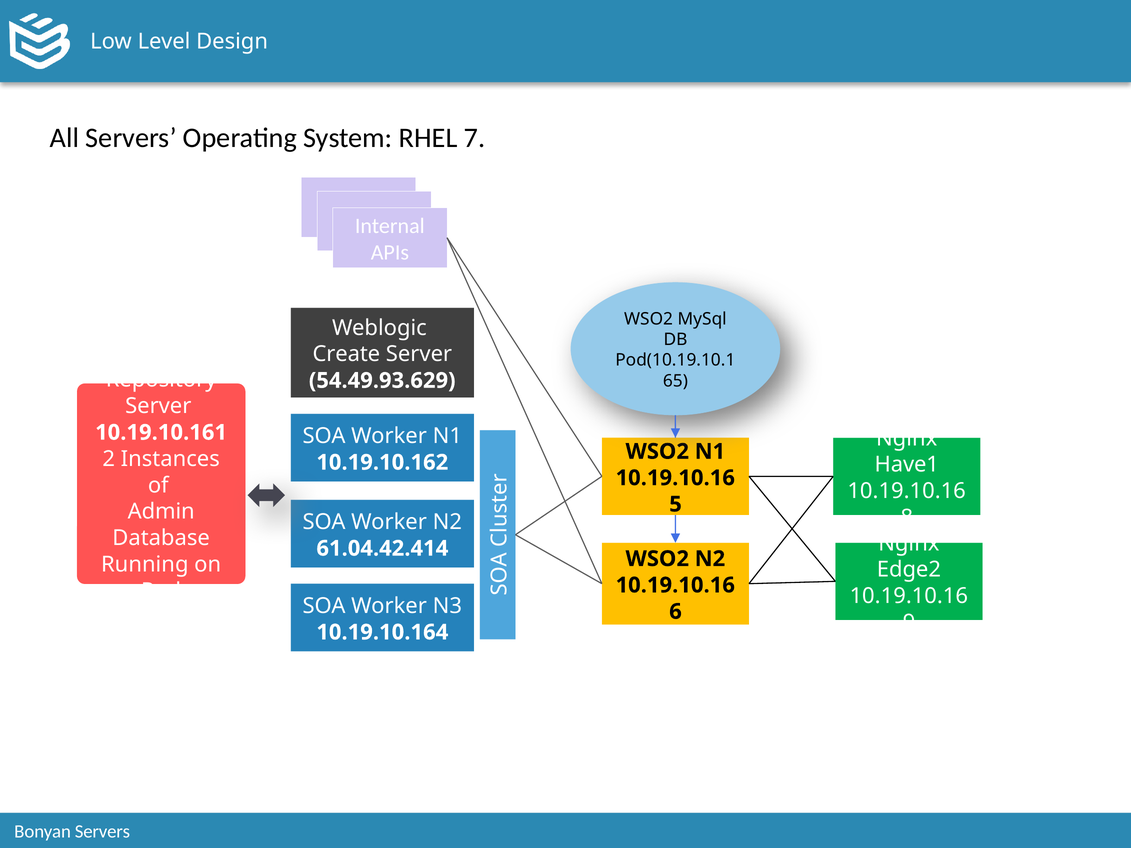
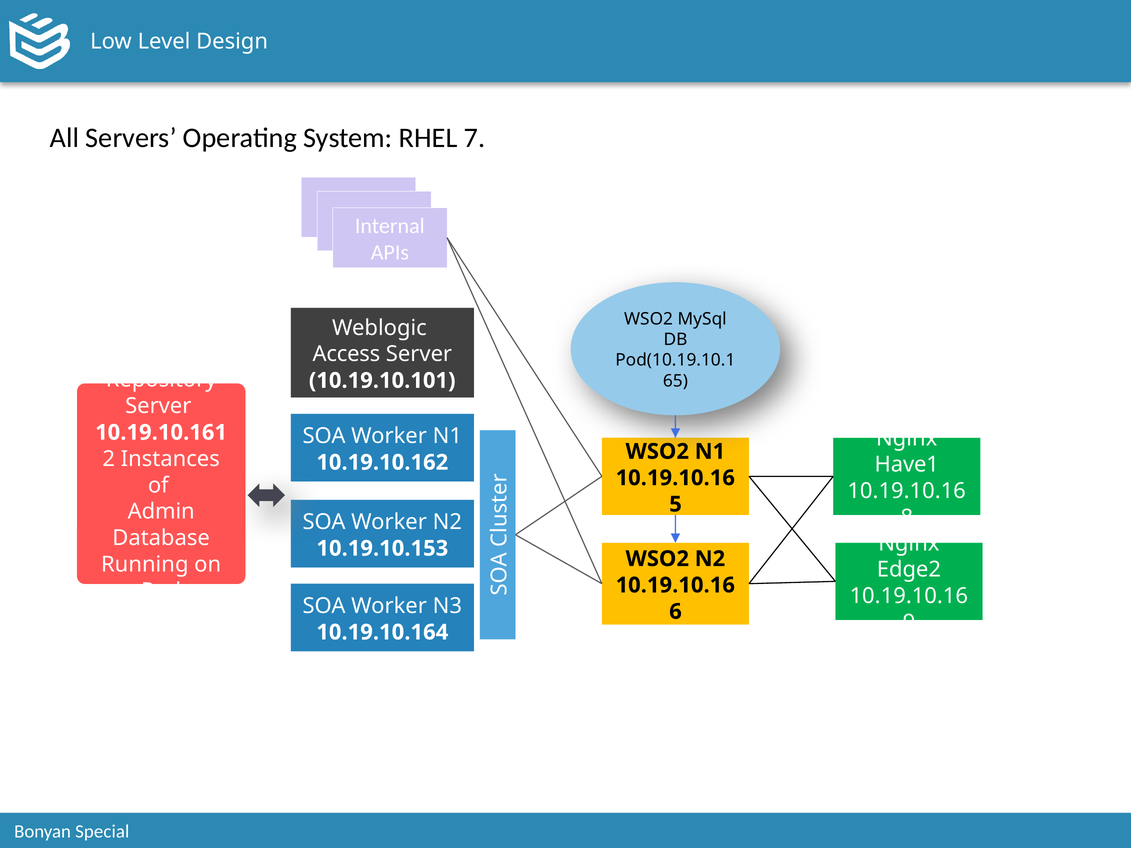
Create: Create -> Access
54.49.93.629: 54.49.93.629 -> 10.19.10.101
61.04.42.414: 61.04.42.414 -> 10.19.10.153
Servers at (102, 832): Servers -> Special
